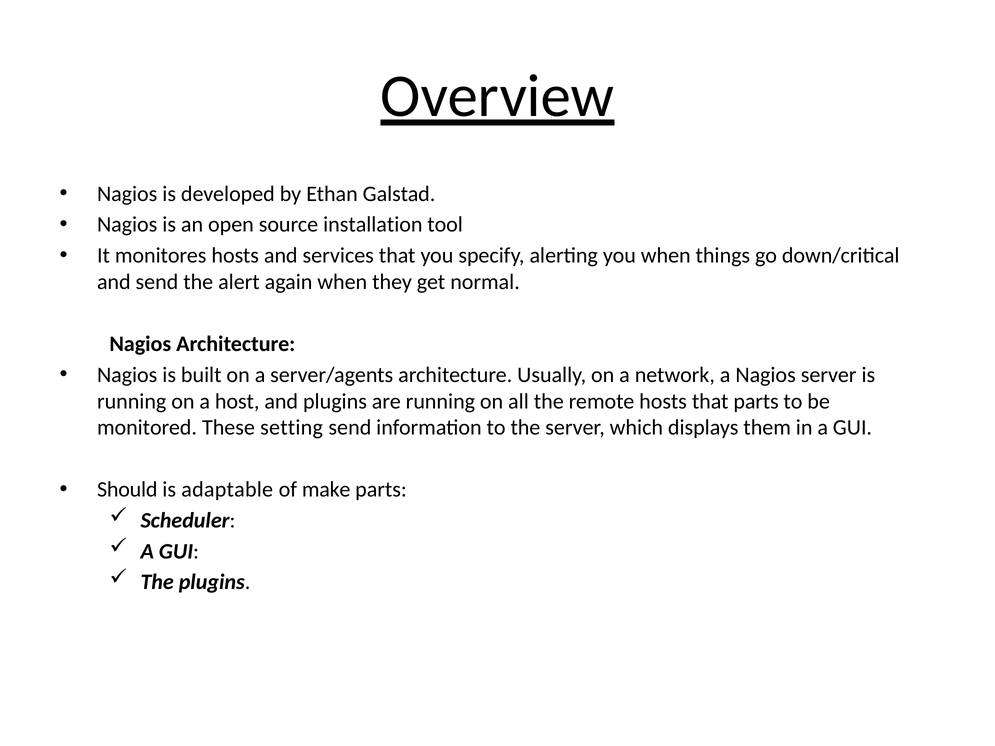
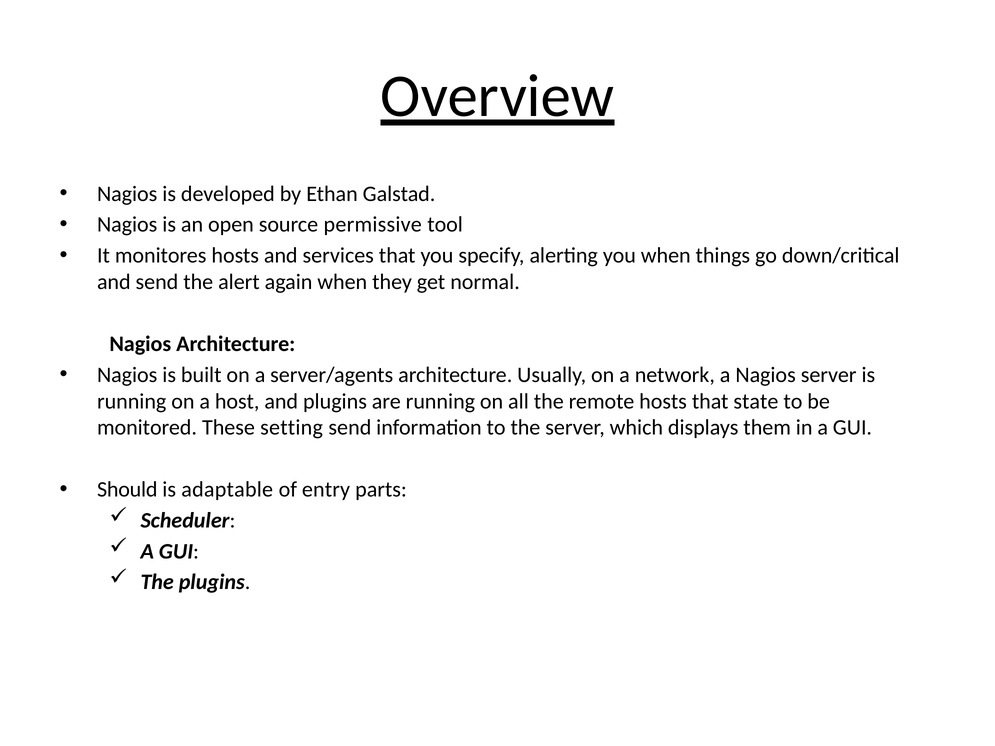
installation: installation -> permissive
that parts: parts -> state
make: make -> entry
